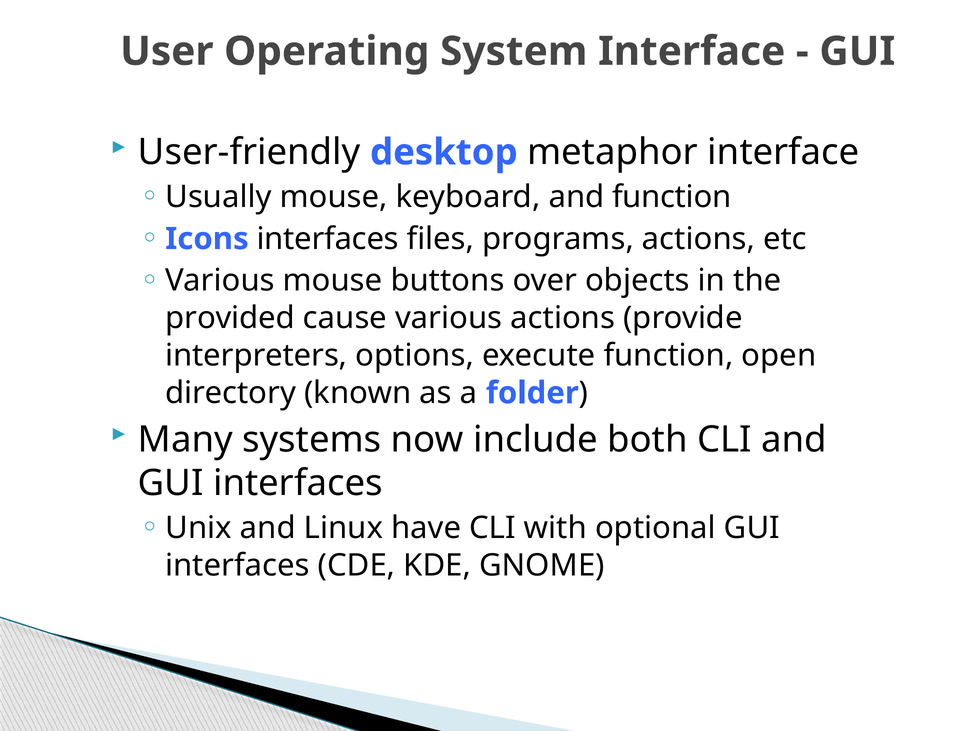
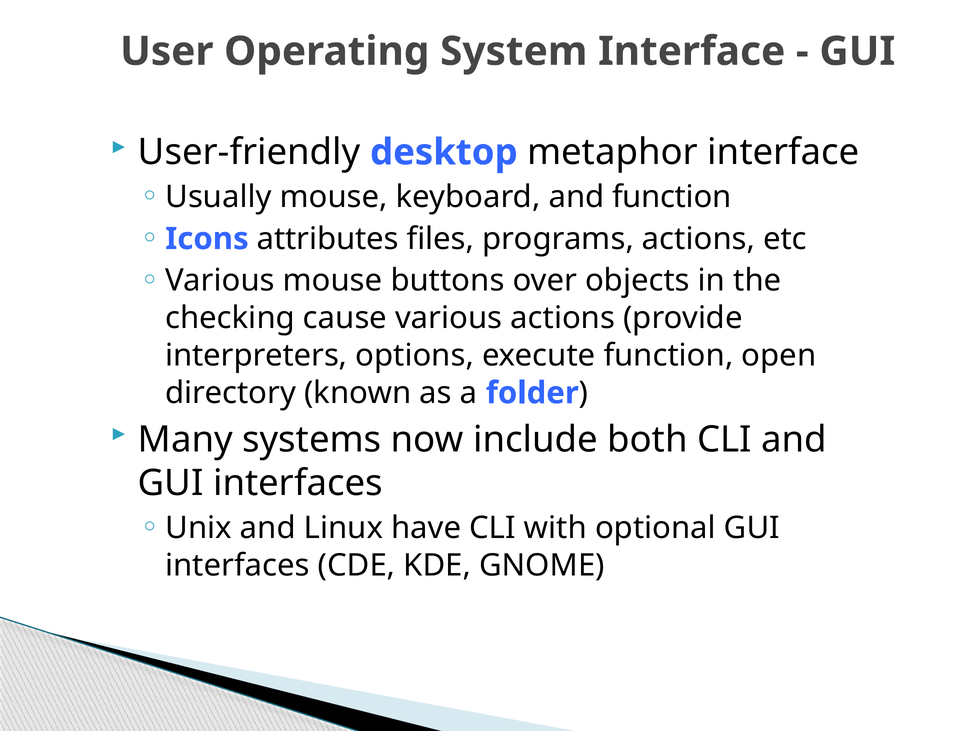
Icons interfaces: interfaces -> attributes
provided: provided -> checking
